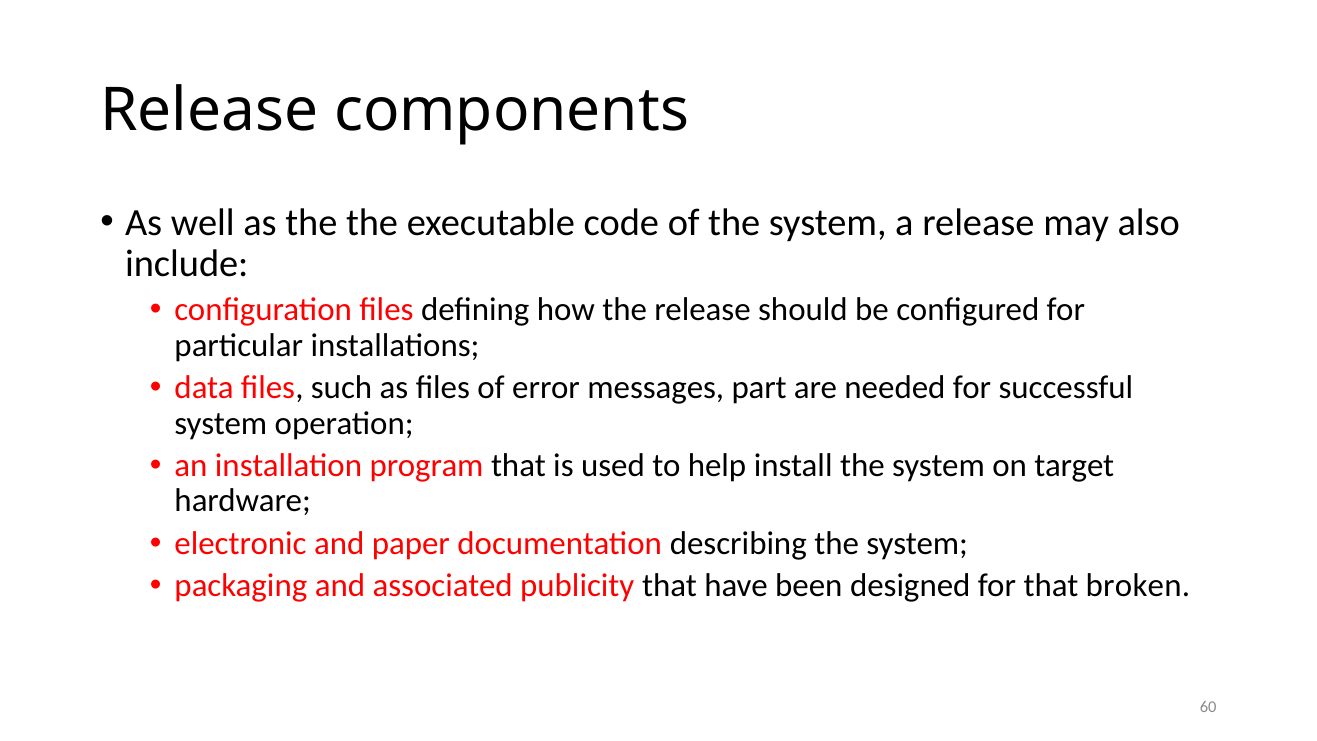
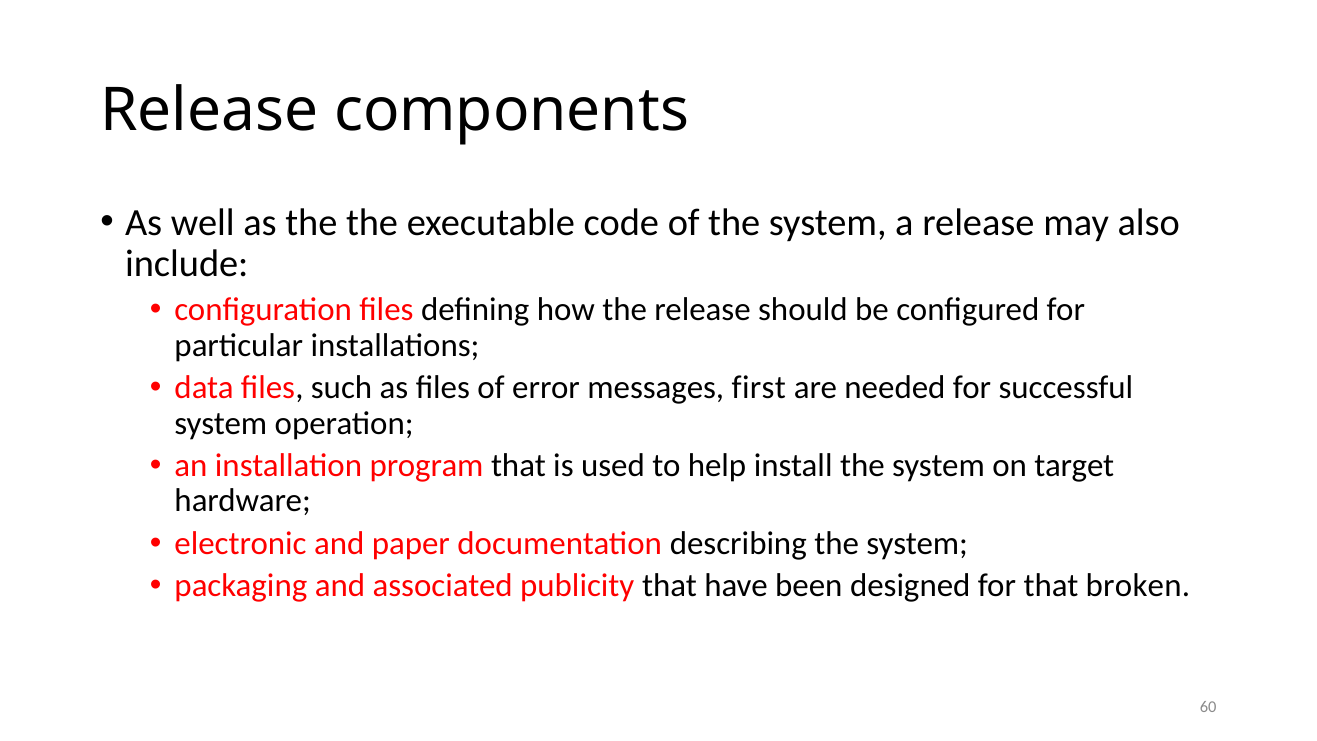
part: part -> first
